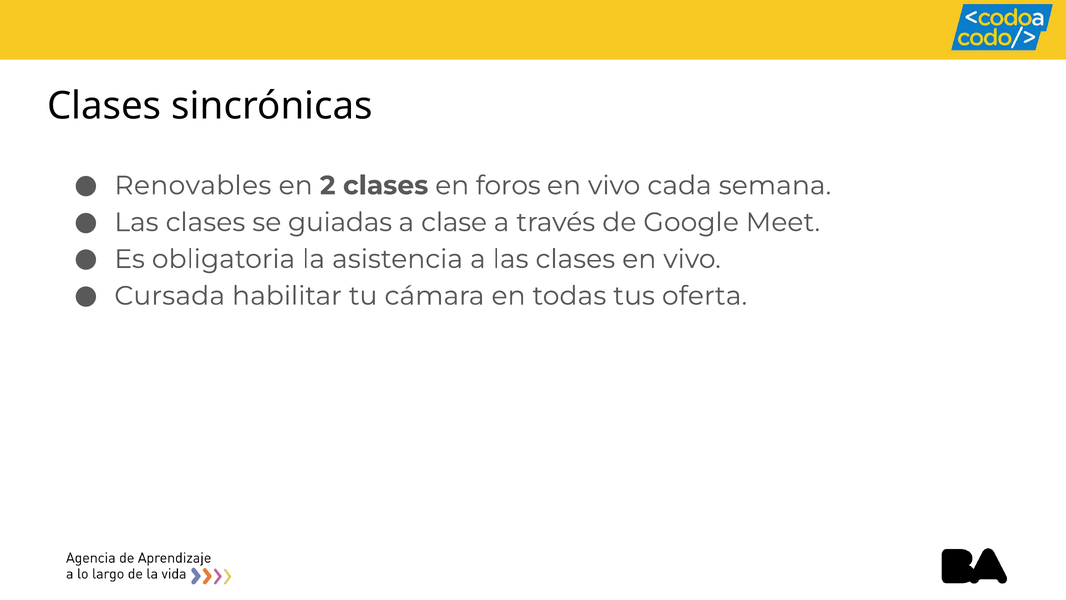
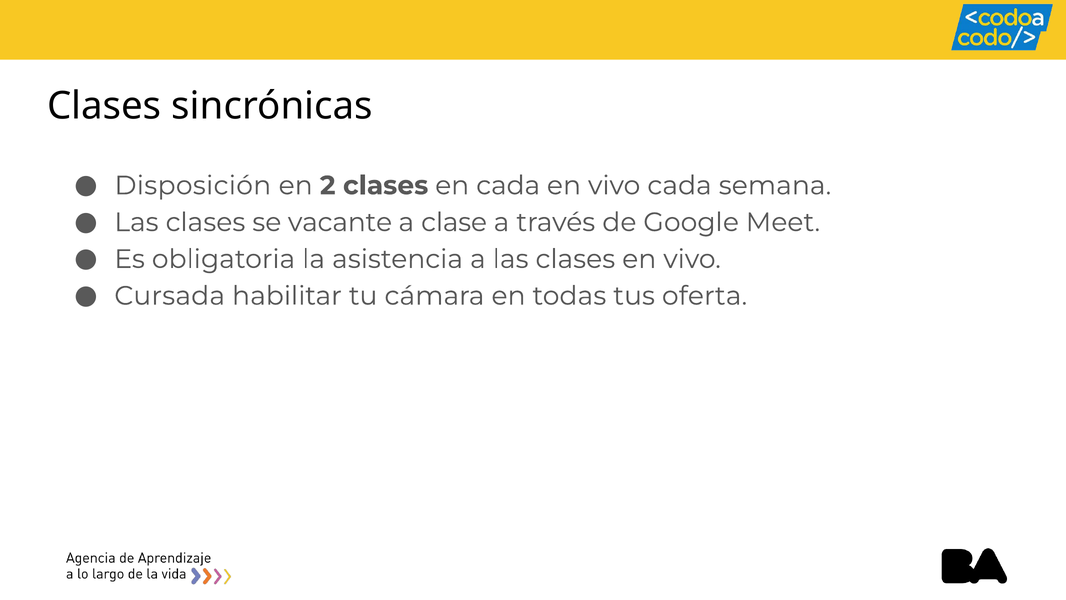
Renovables: Renovables -> Disposición
en foros: foros -> cada
guiadas: guiadas -> vacante
